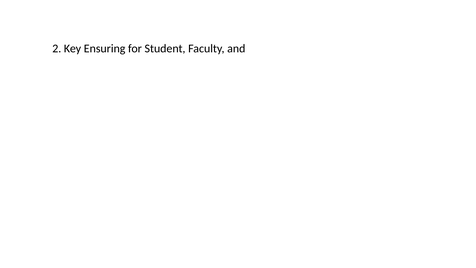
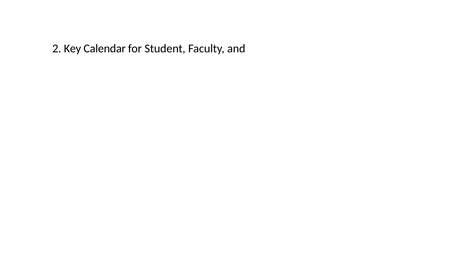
Ensuring: Ensuring -> Calendar
